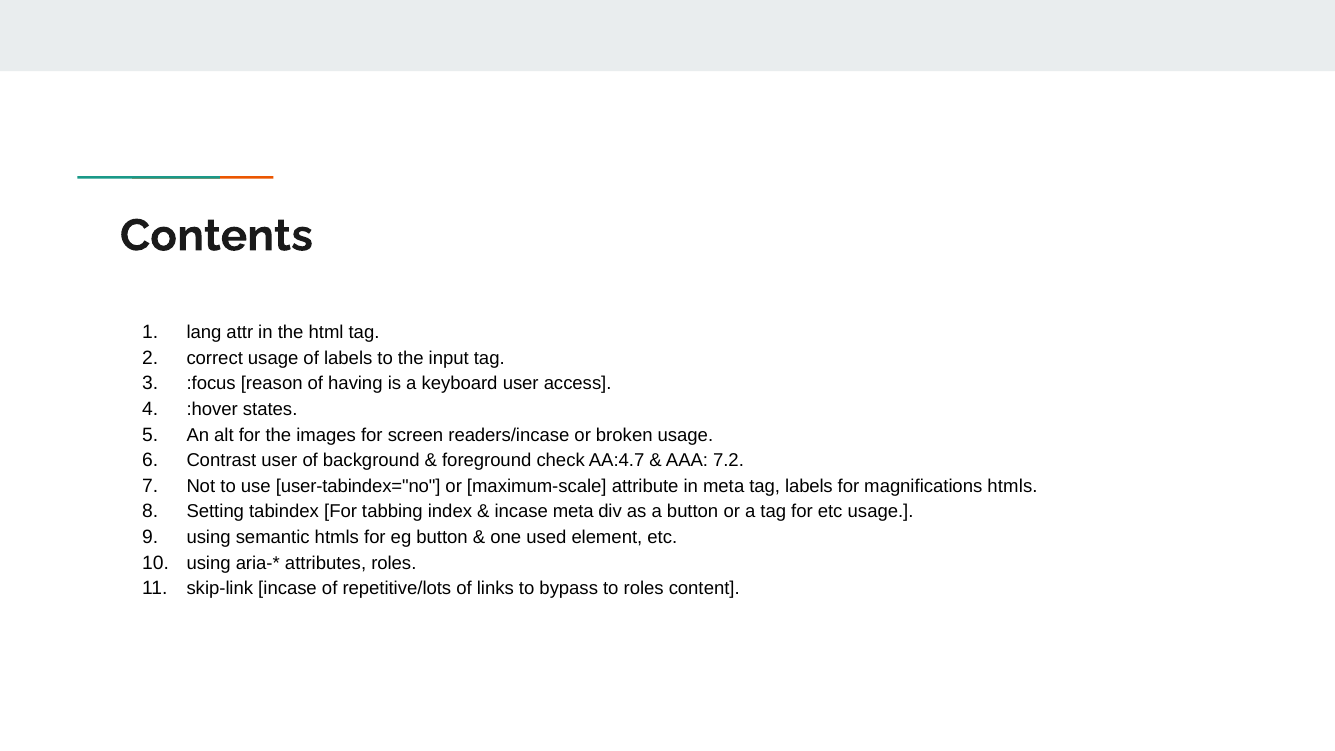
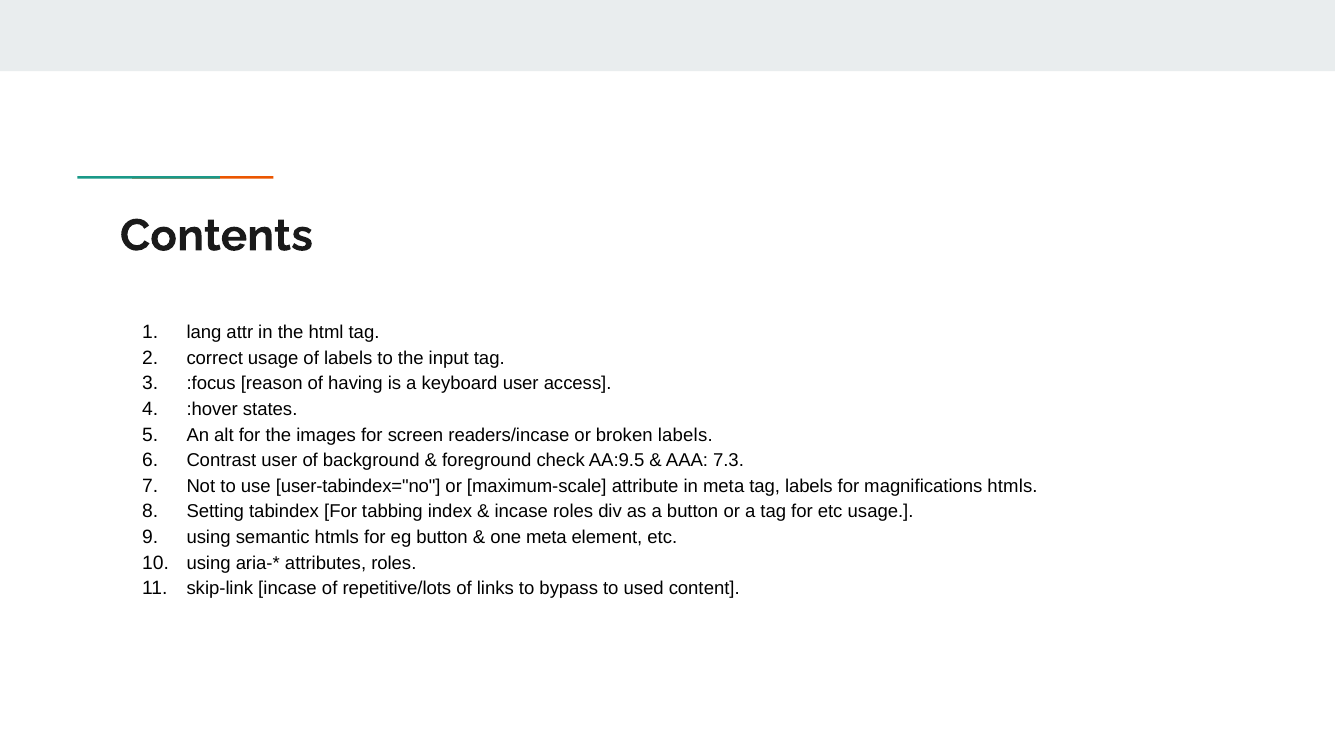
broken usage: usage -> labels
AA:4.7: AA:4.7 -> AA:9.5
7.2: 7.2 -> 7.3
incase meta: meta -> roles
one used: used -> meta
to roles: roles -> used
